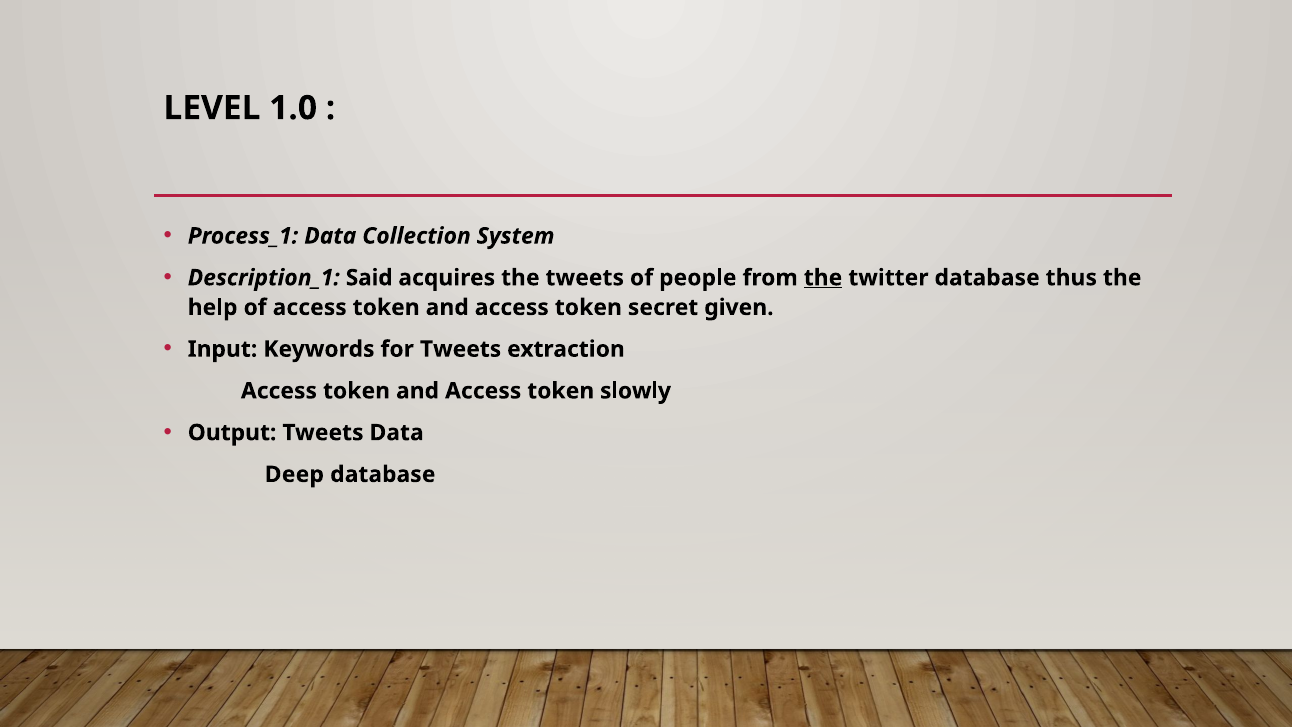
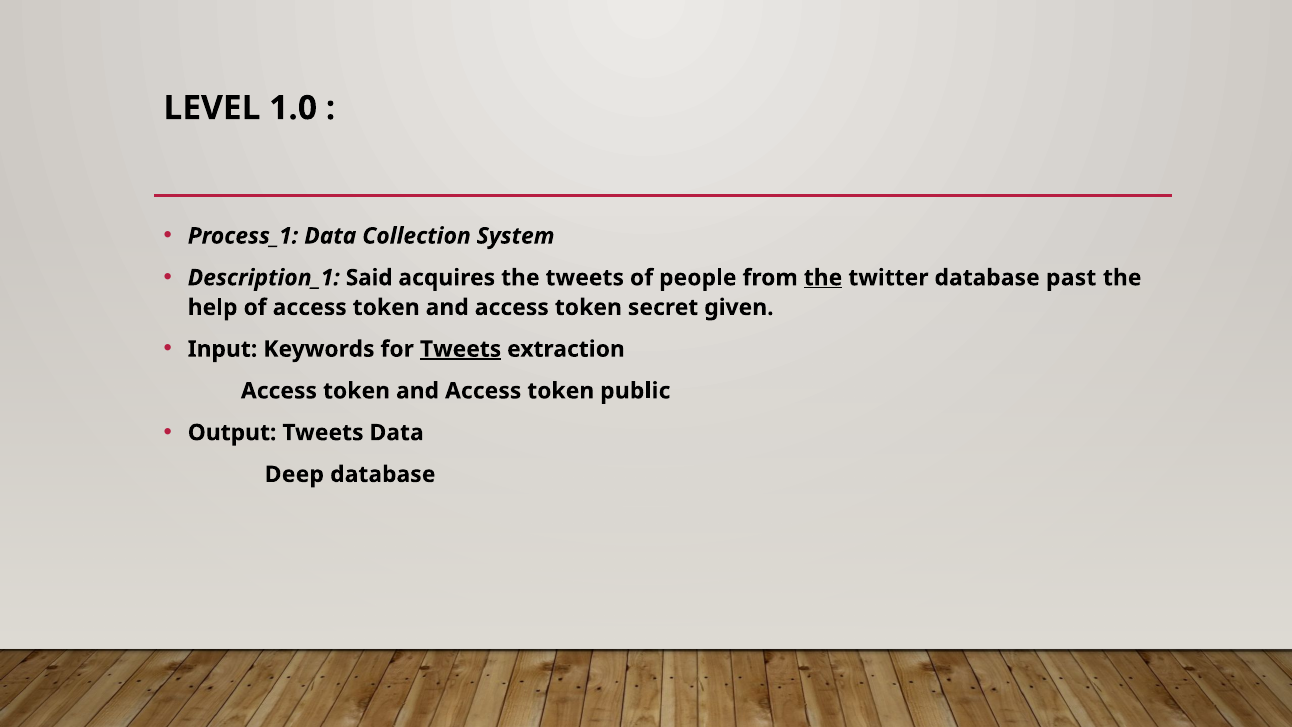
thus: thus -> past
Tweets at (461, 349) underline: none -> present
slowly: slowly -> public
